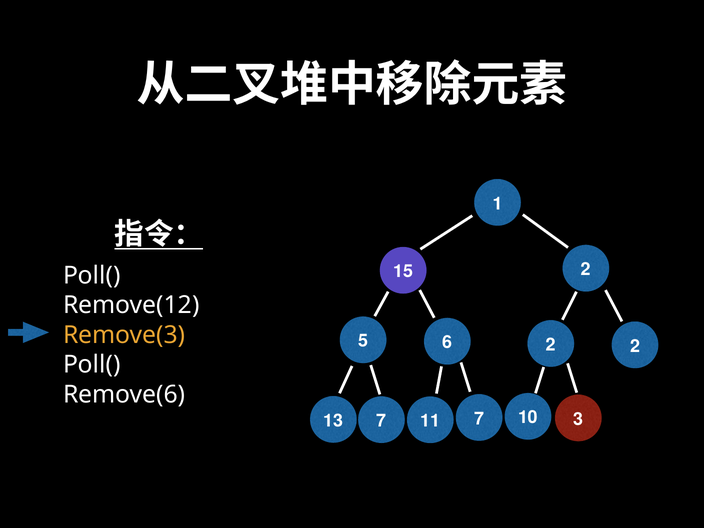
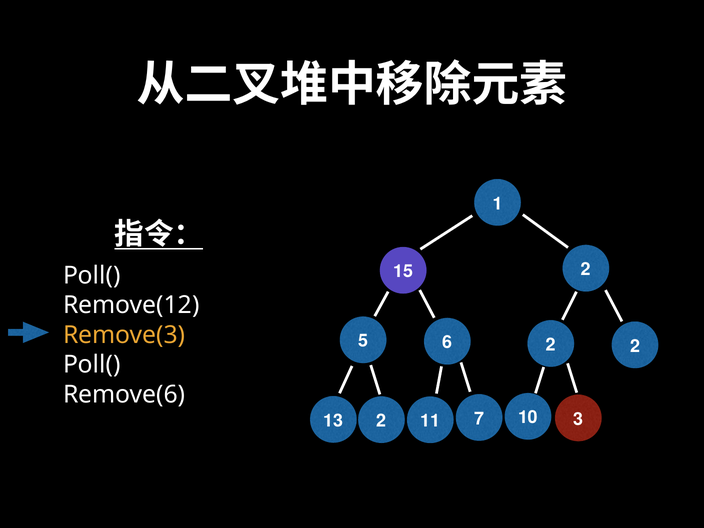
13 7: 7 -> 2
